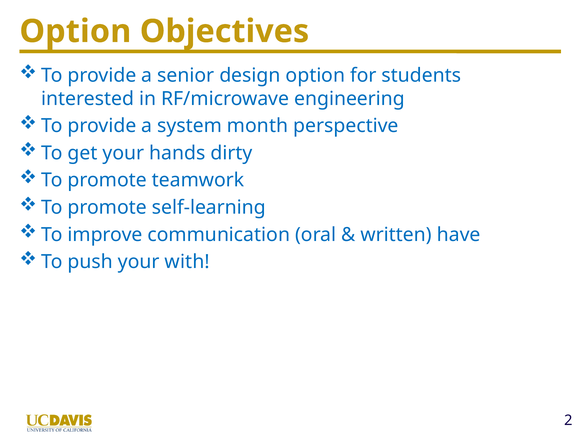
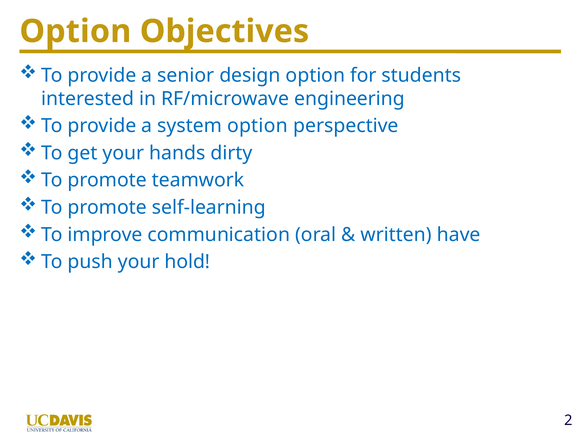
system month: month -> option
with: with -> hold
